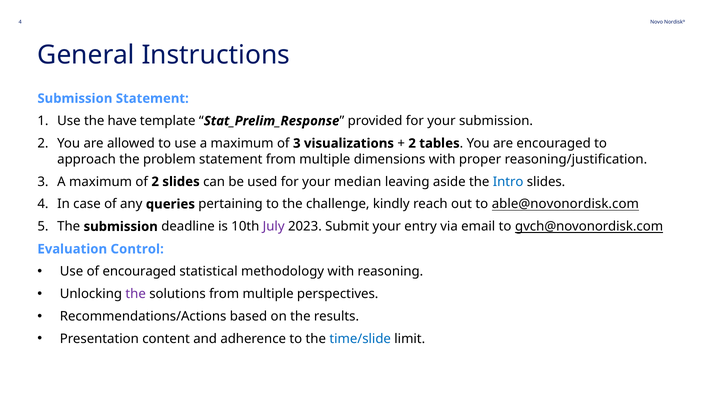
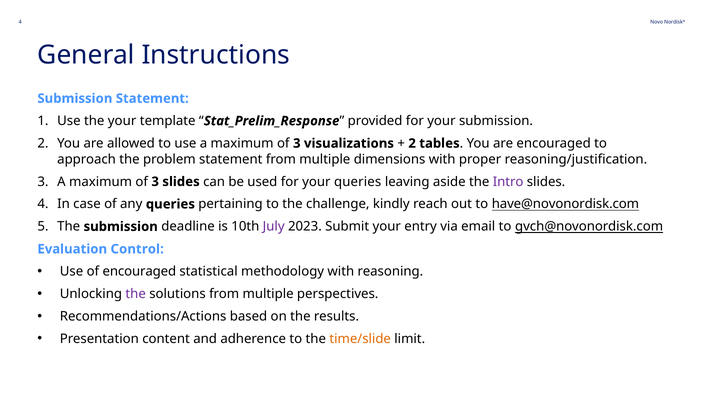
the have: have -> your
2 at (155, 182): 2 -> 3
your median: median -> queries
Intro colour: blue -> purple
able@novonordisk.com: able@novonordisk.com -> have@novonordisk.com
time/slide colour: blue -> orange
